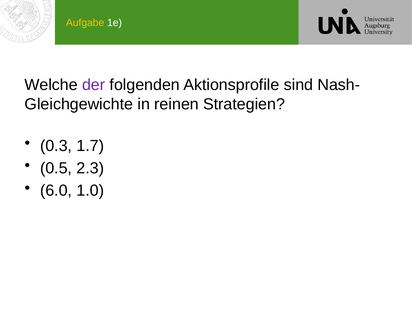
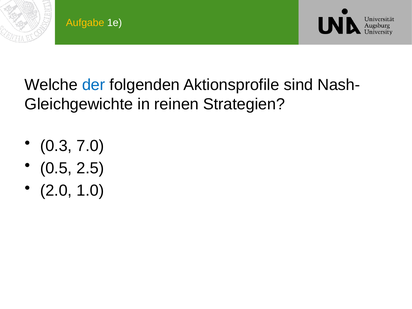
der colour: purple -> blue
1.7: 1.7 -> 7.0
2.3: 2.3 -> 2.5
6.0: 6.0 -> 2.0
